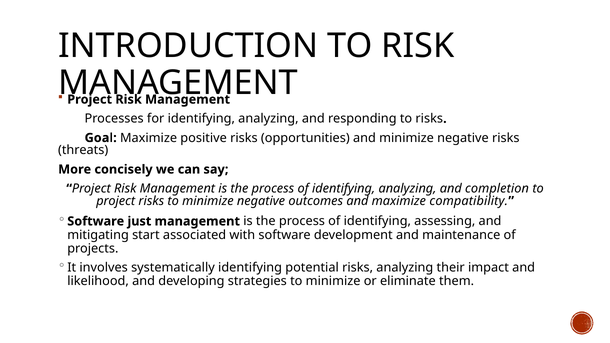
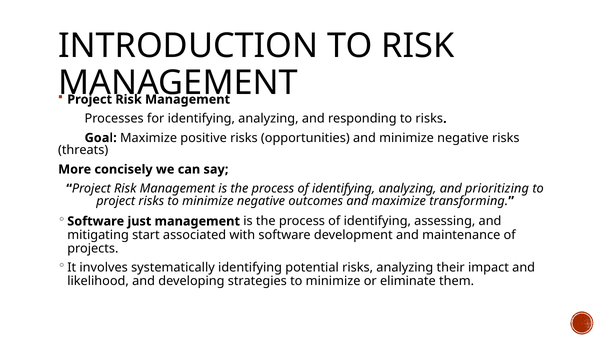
completion: completion -> prioritizing
compatibility: compatibility -> transforming
